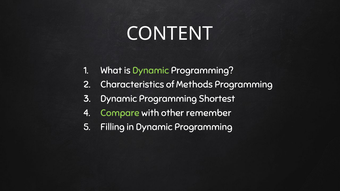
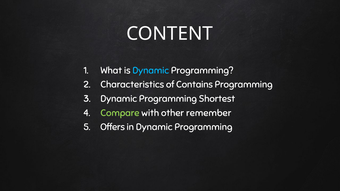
Dynamic at (151, 71) colour: light green -> light blue
Methods: Methods -> Contains
Filling: Filling -> Offers
